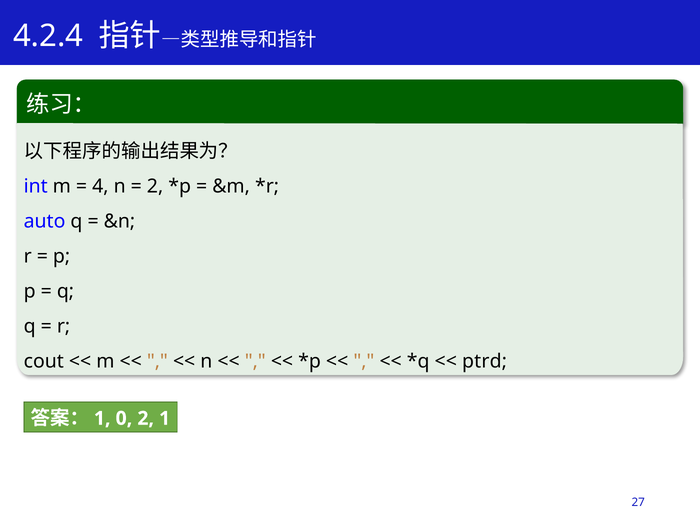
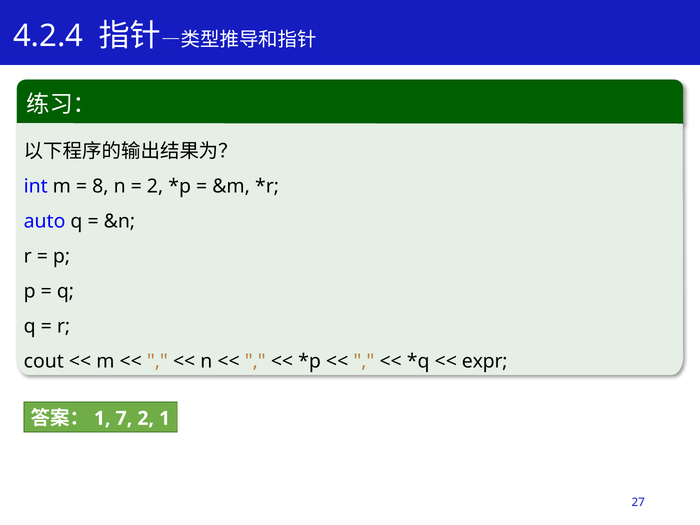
4: 4 -> 8
ptrd: ptrd -> expr
0: 0 -> 7
